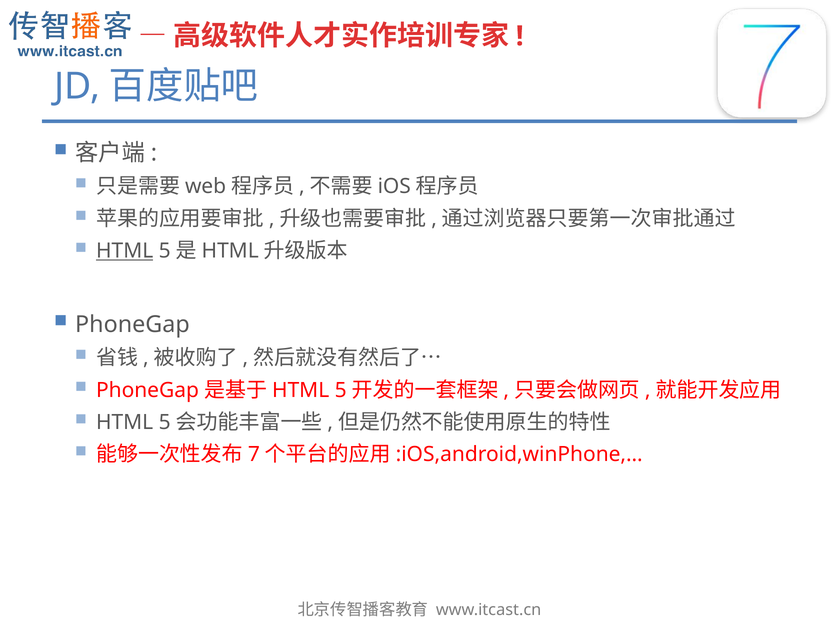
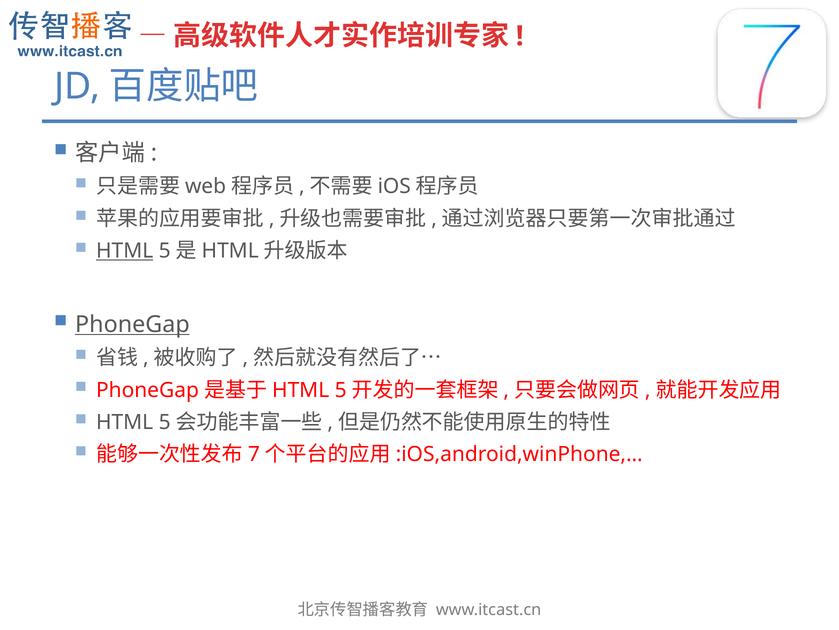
PhoneGap underline: none -> present
